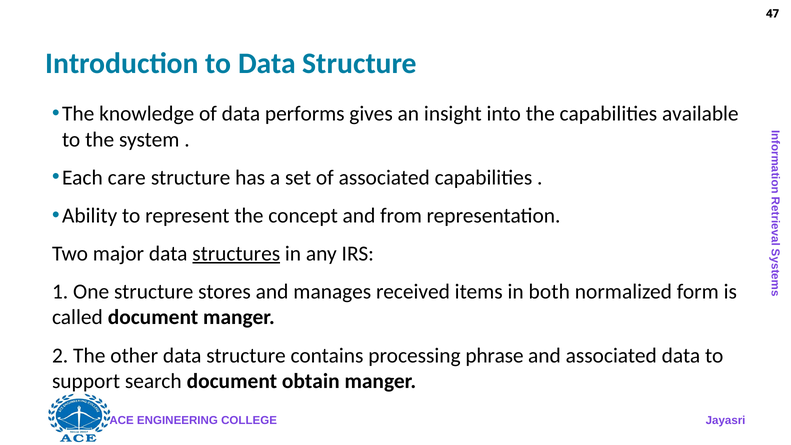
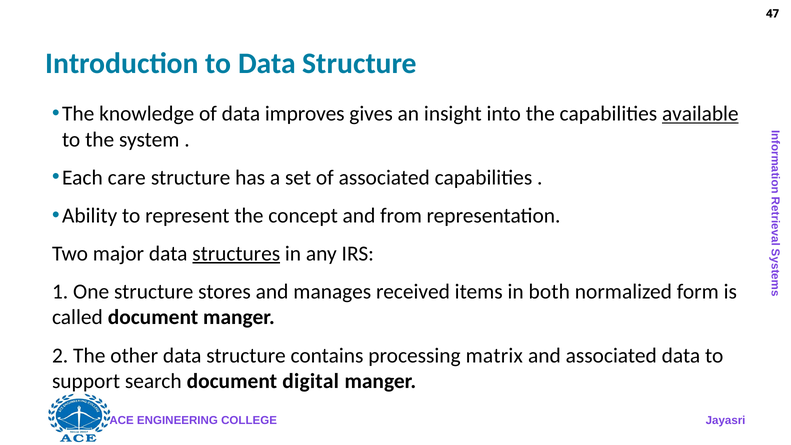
performs: performs -> improves
available underline: none -> present
phrase: phrase -> matrix
obtain: obtain -> digital
